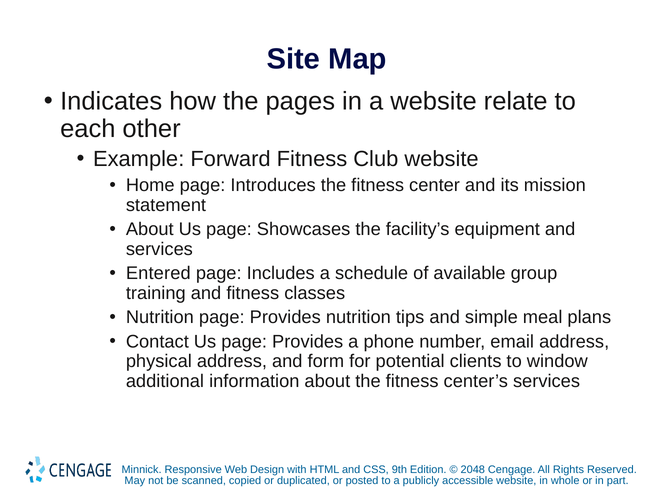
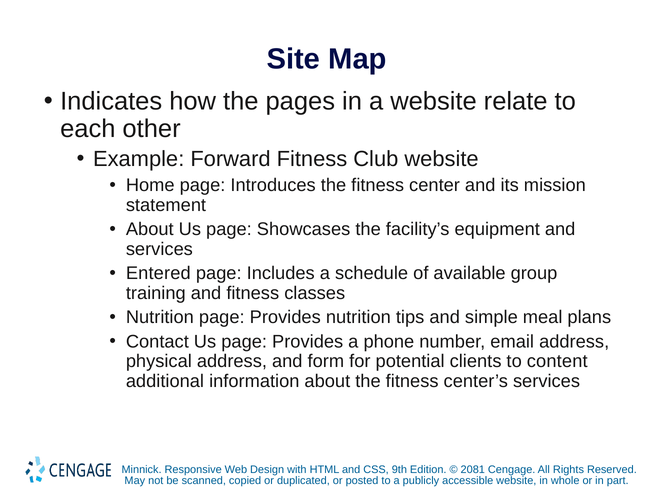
window: window -> content
2048: 2048 -> 2081
